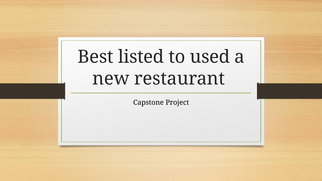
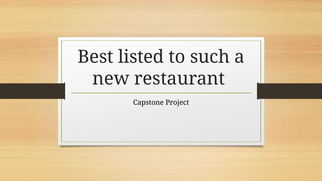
used: used -> such
